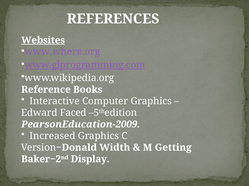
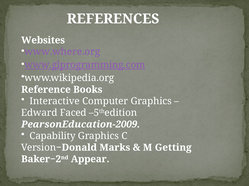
Websites underline: present -> none
Increased: Increased -> Capability
Width: Width -> Marks
Display: Display -> Appear
